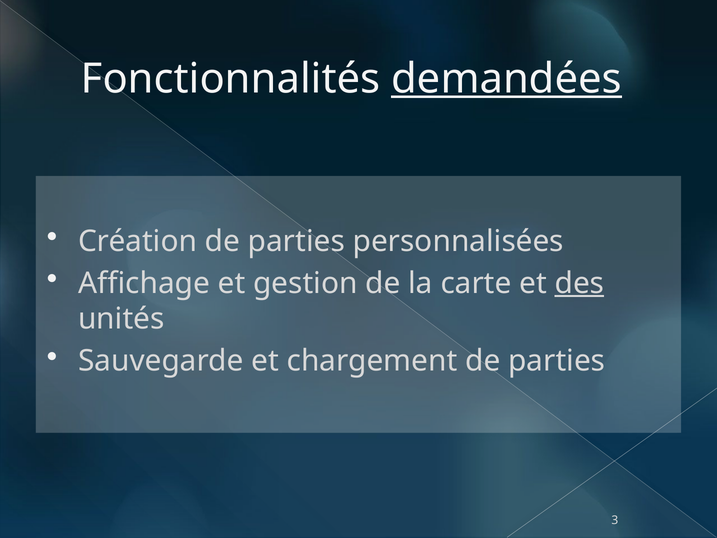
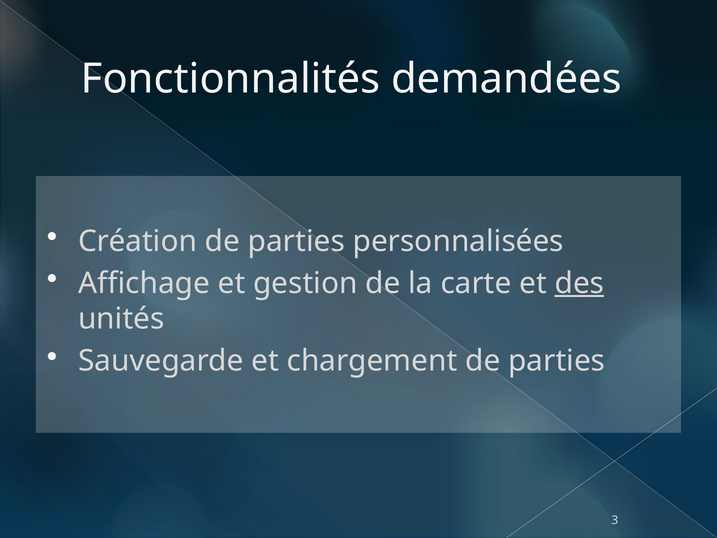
demandées underline: present -> none
